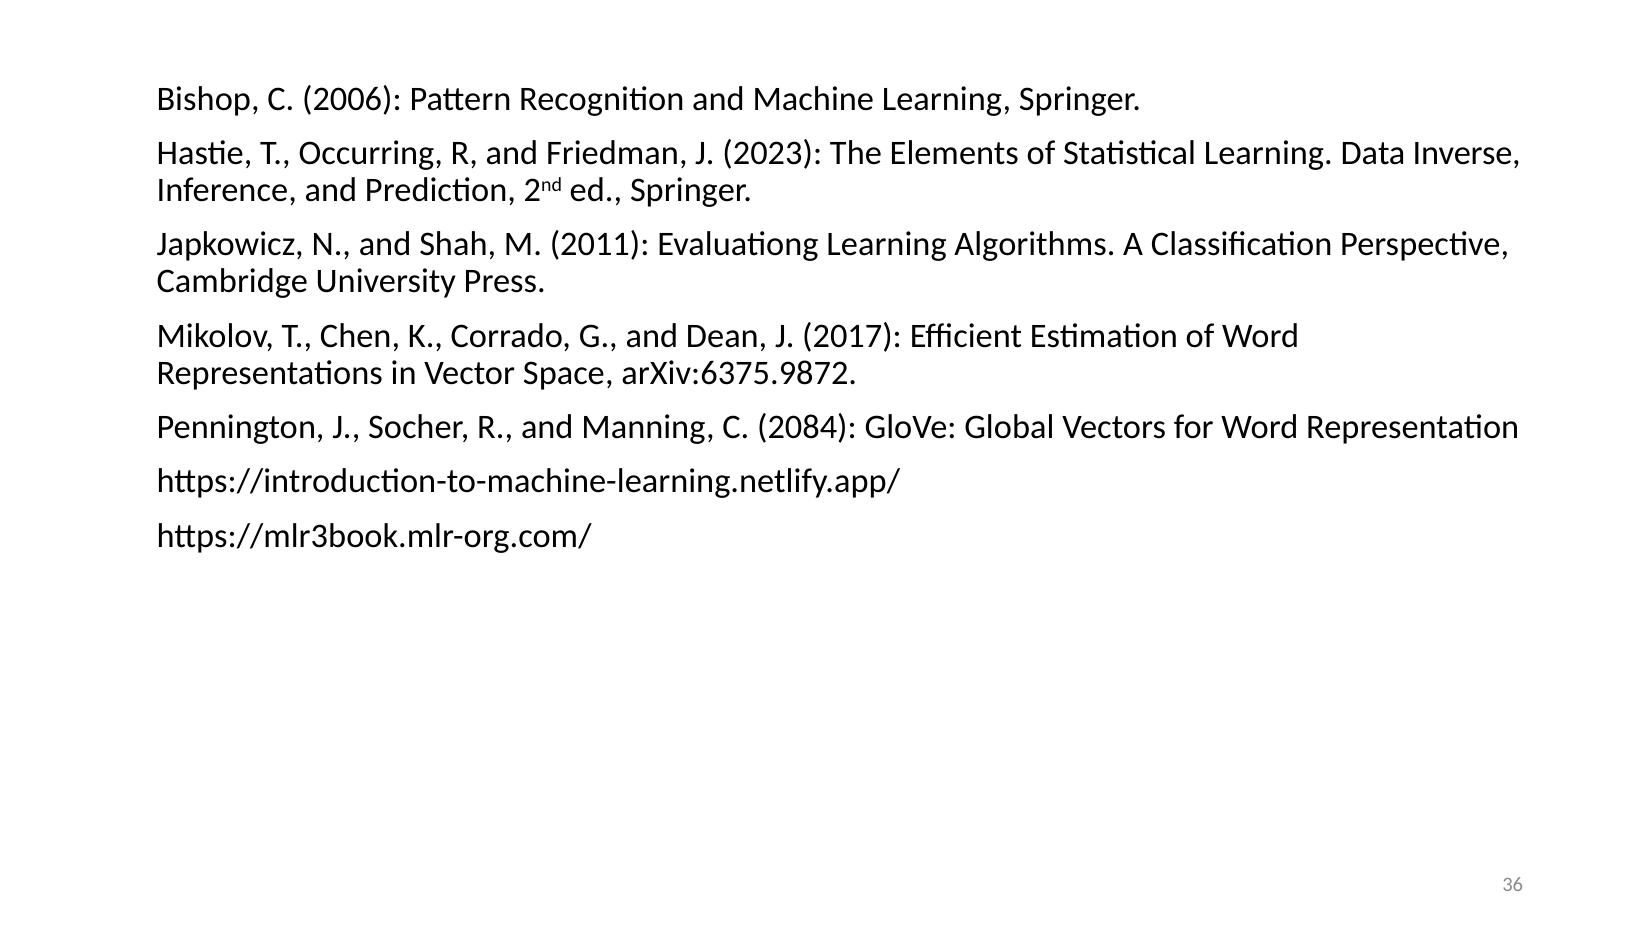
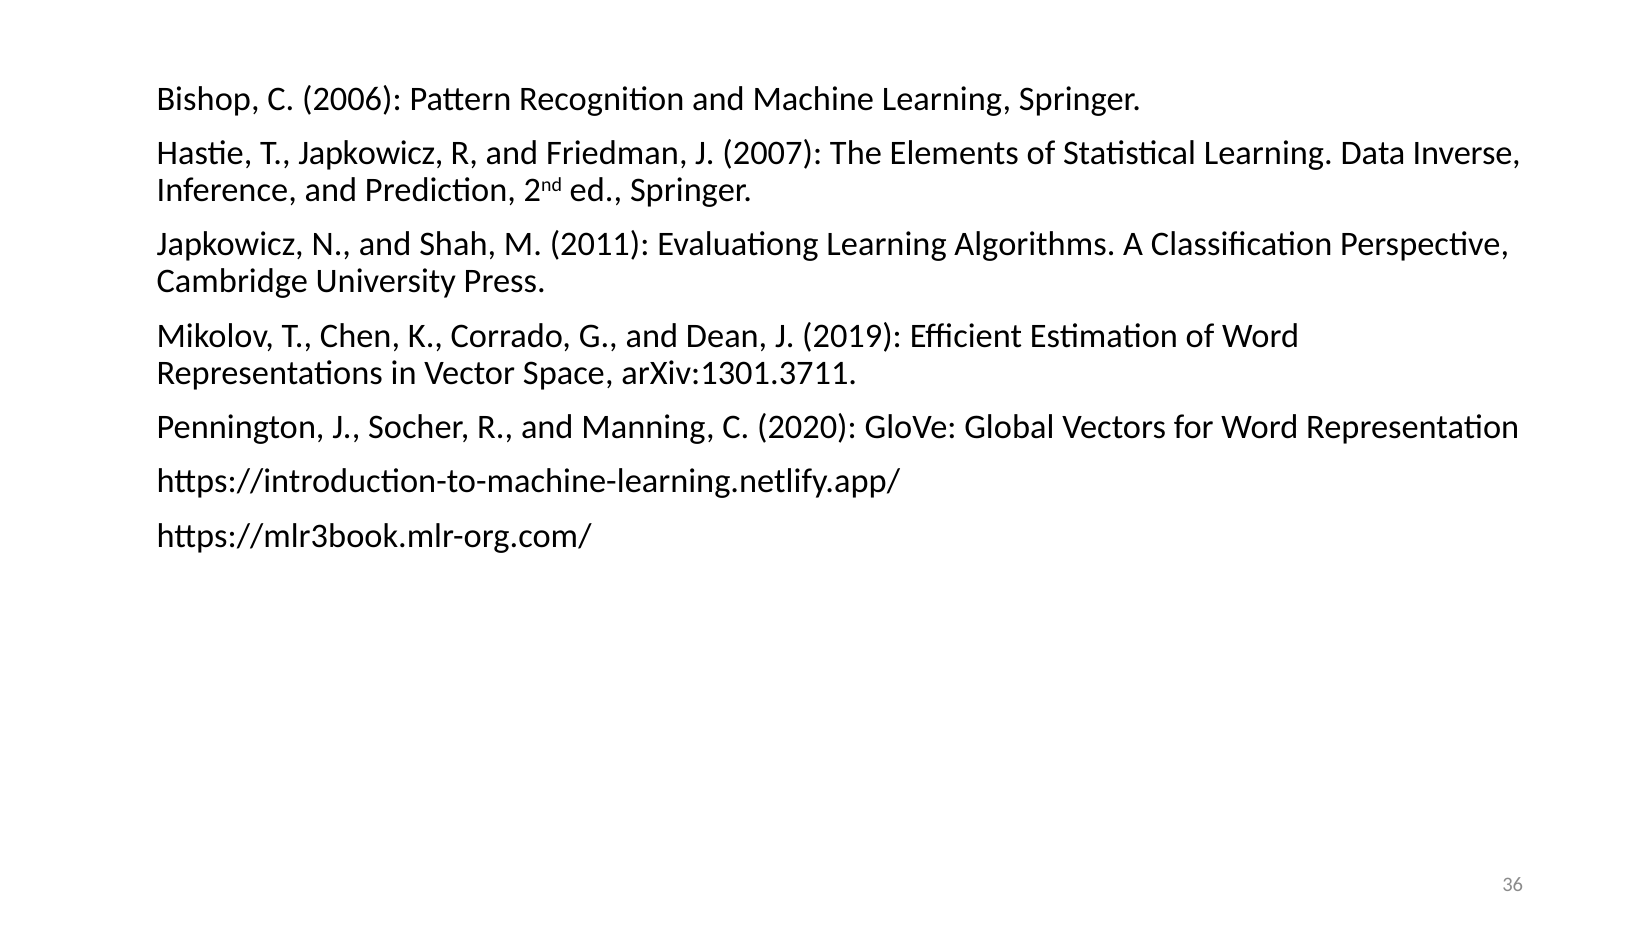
T Occurring: Occurring -> Japkowicz
2023: 2023 -> 2007
2017: 2017 -> 2019
arXiv:6375.9872: arXiv:6375.9872 -> arXiv:1301.3711
2084: 2084 -> 2020
